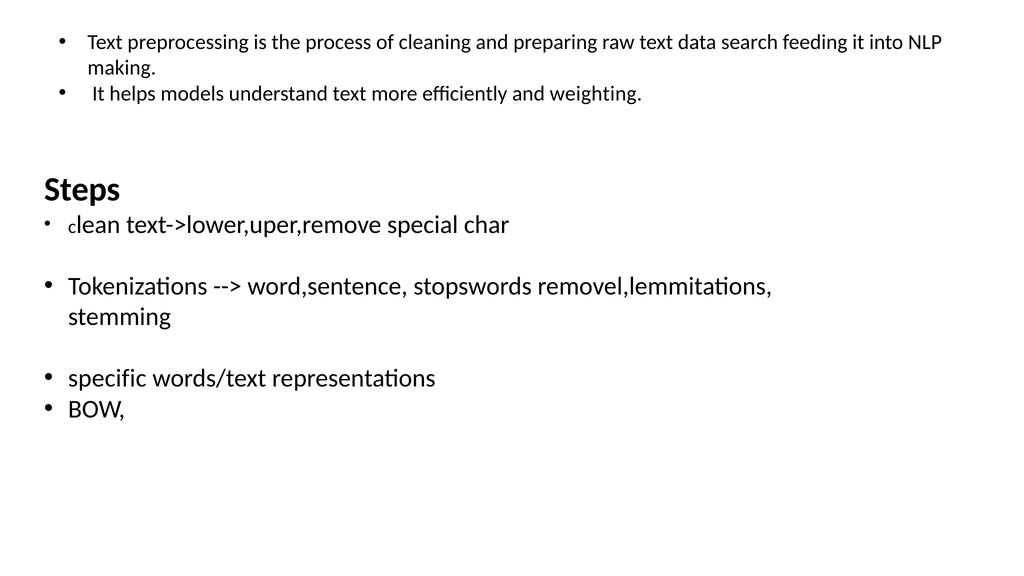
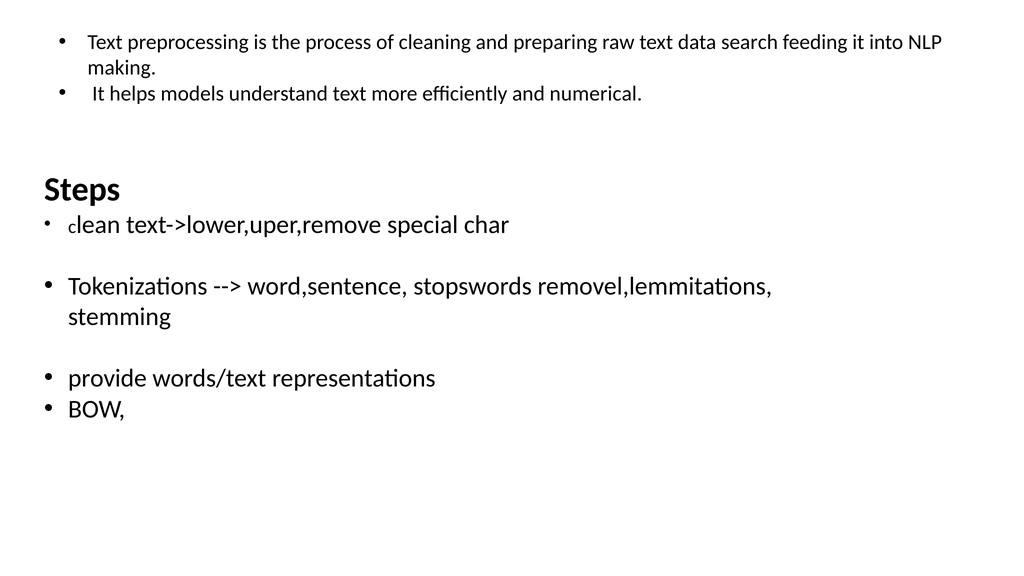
weighting: weighting -> numerical
specific: specific -> provide
